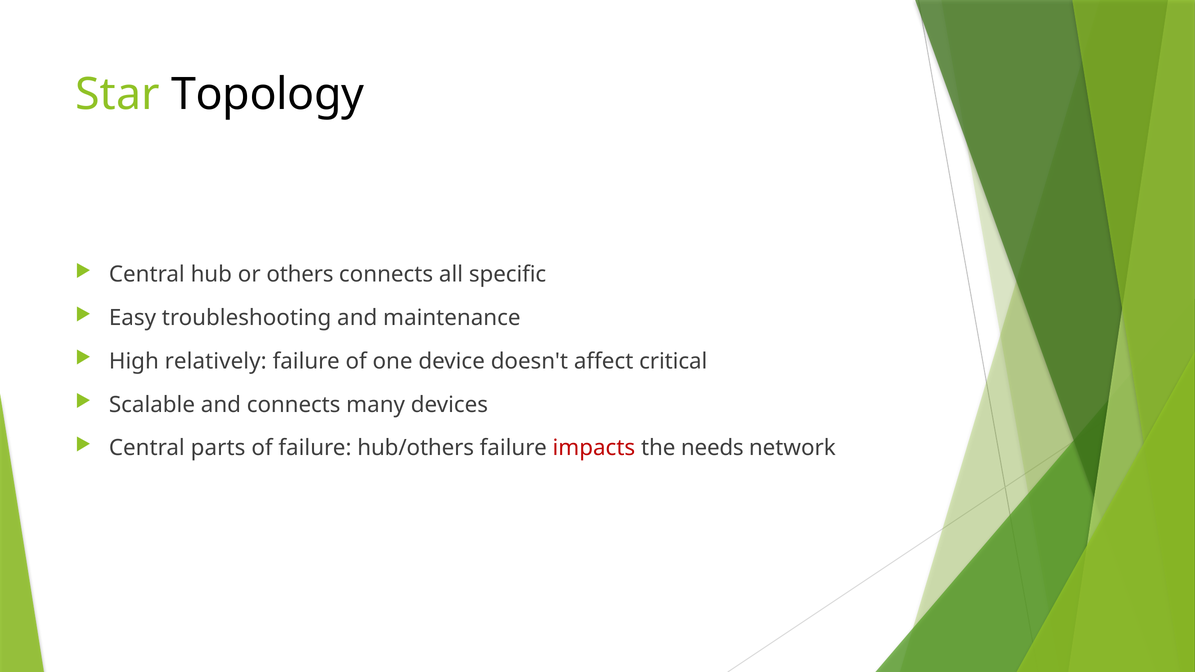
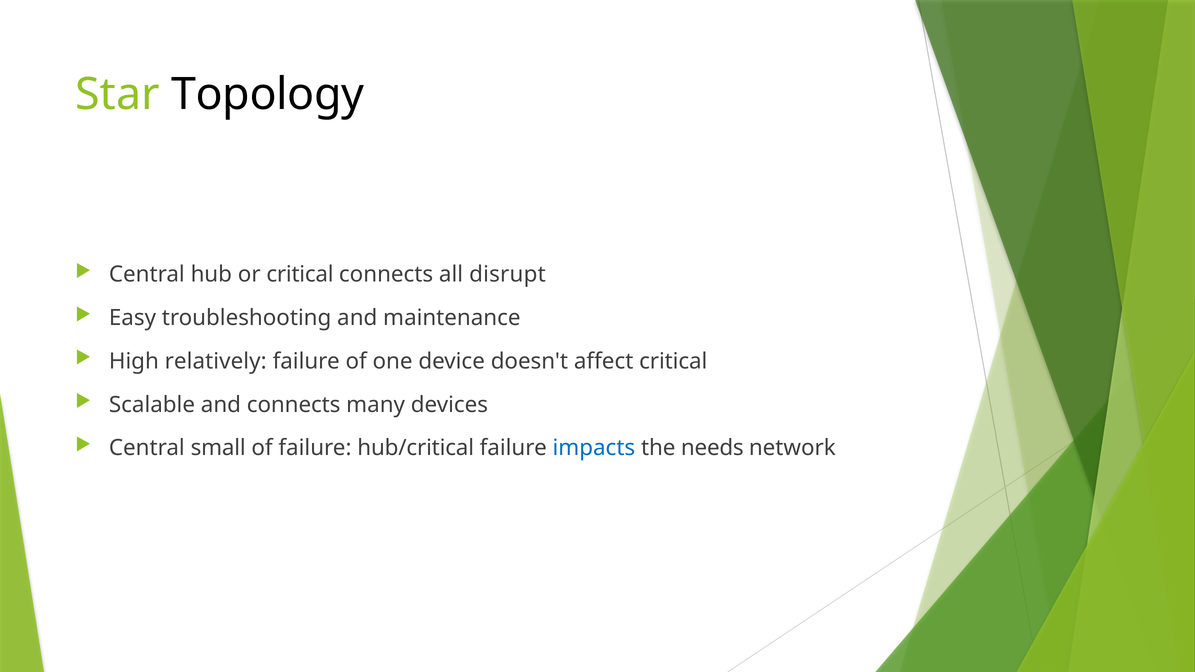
or others: others -> critical
specific: specific -> disrupt
parts: parts -> small
hub/others: hub/others -> hub/critical
impacts colour: red -> blue
